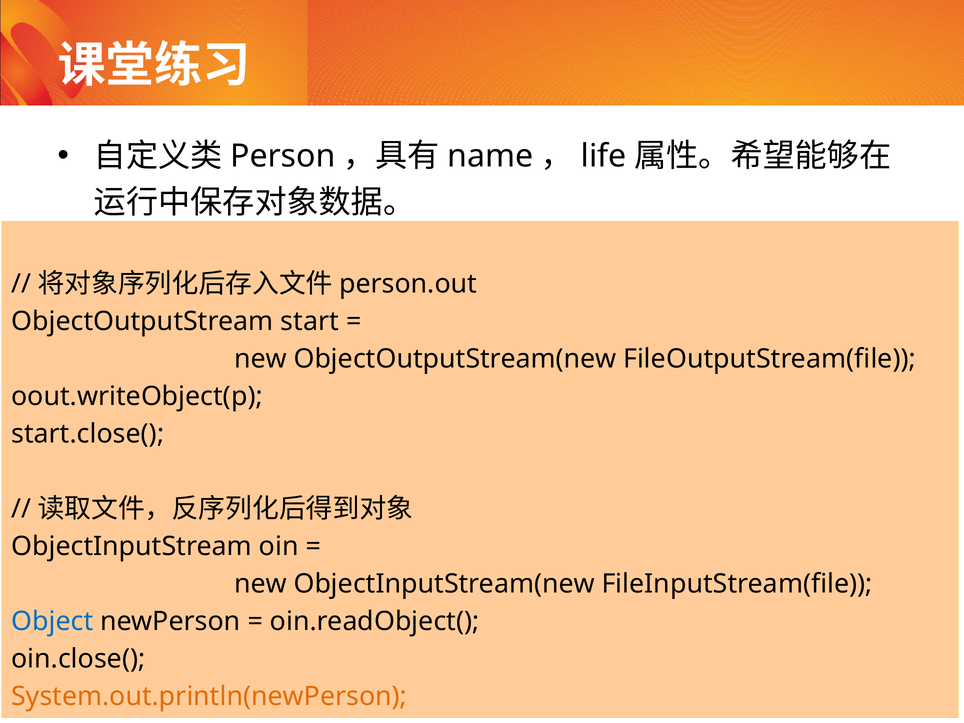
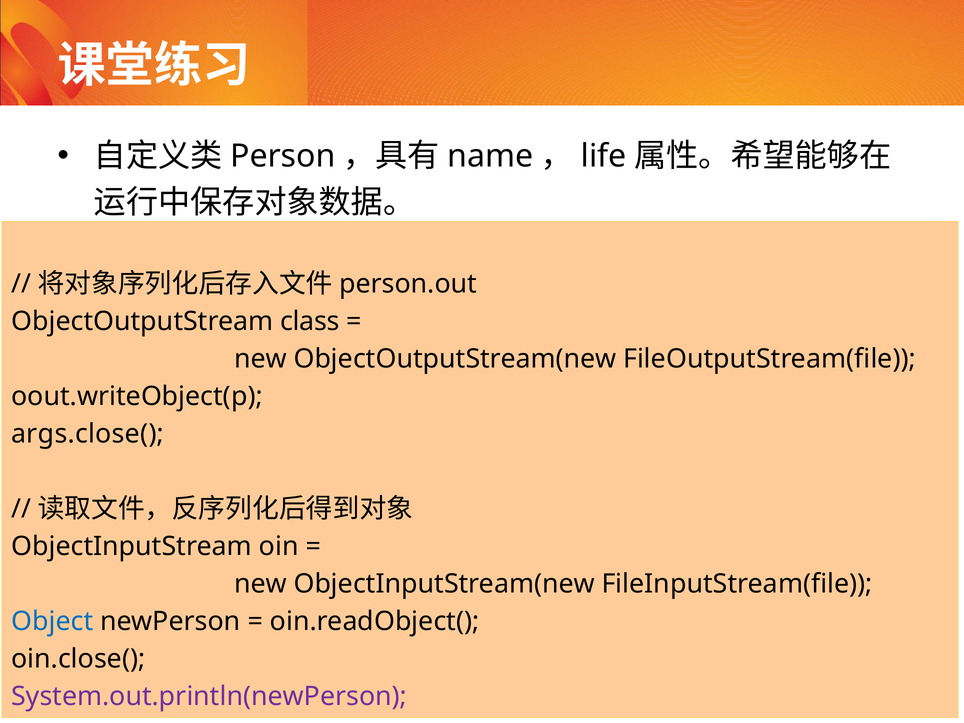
start: start -> class
start.close(: start.close( -> args.close(
System.out.println(newPerson colour: orange -> purple
